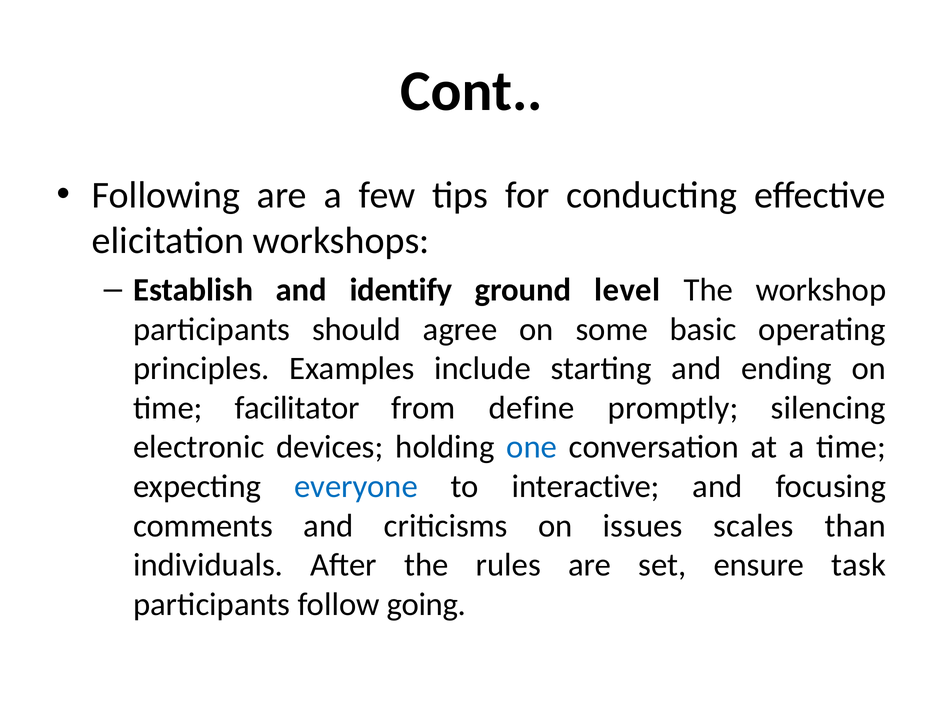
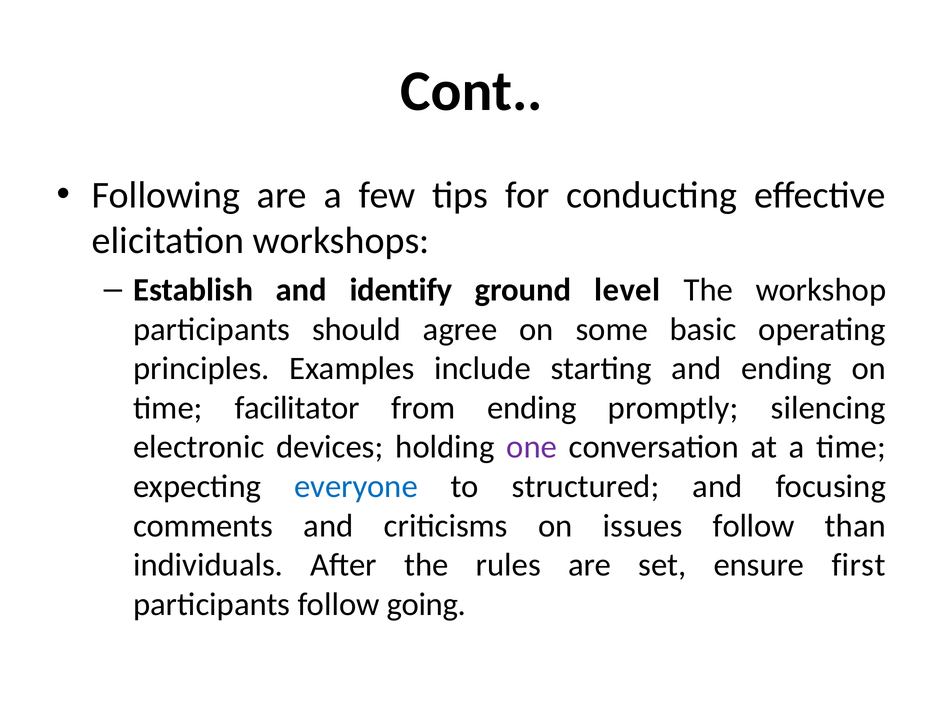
from define: define -> ending
one colour: blue -> purple
interactive: interactive -> structured
issues scales: scales -> follow
task: task -> first
